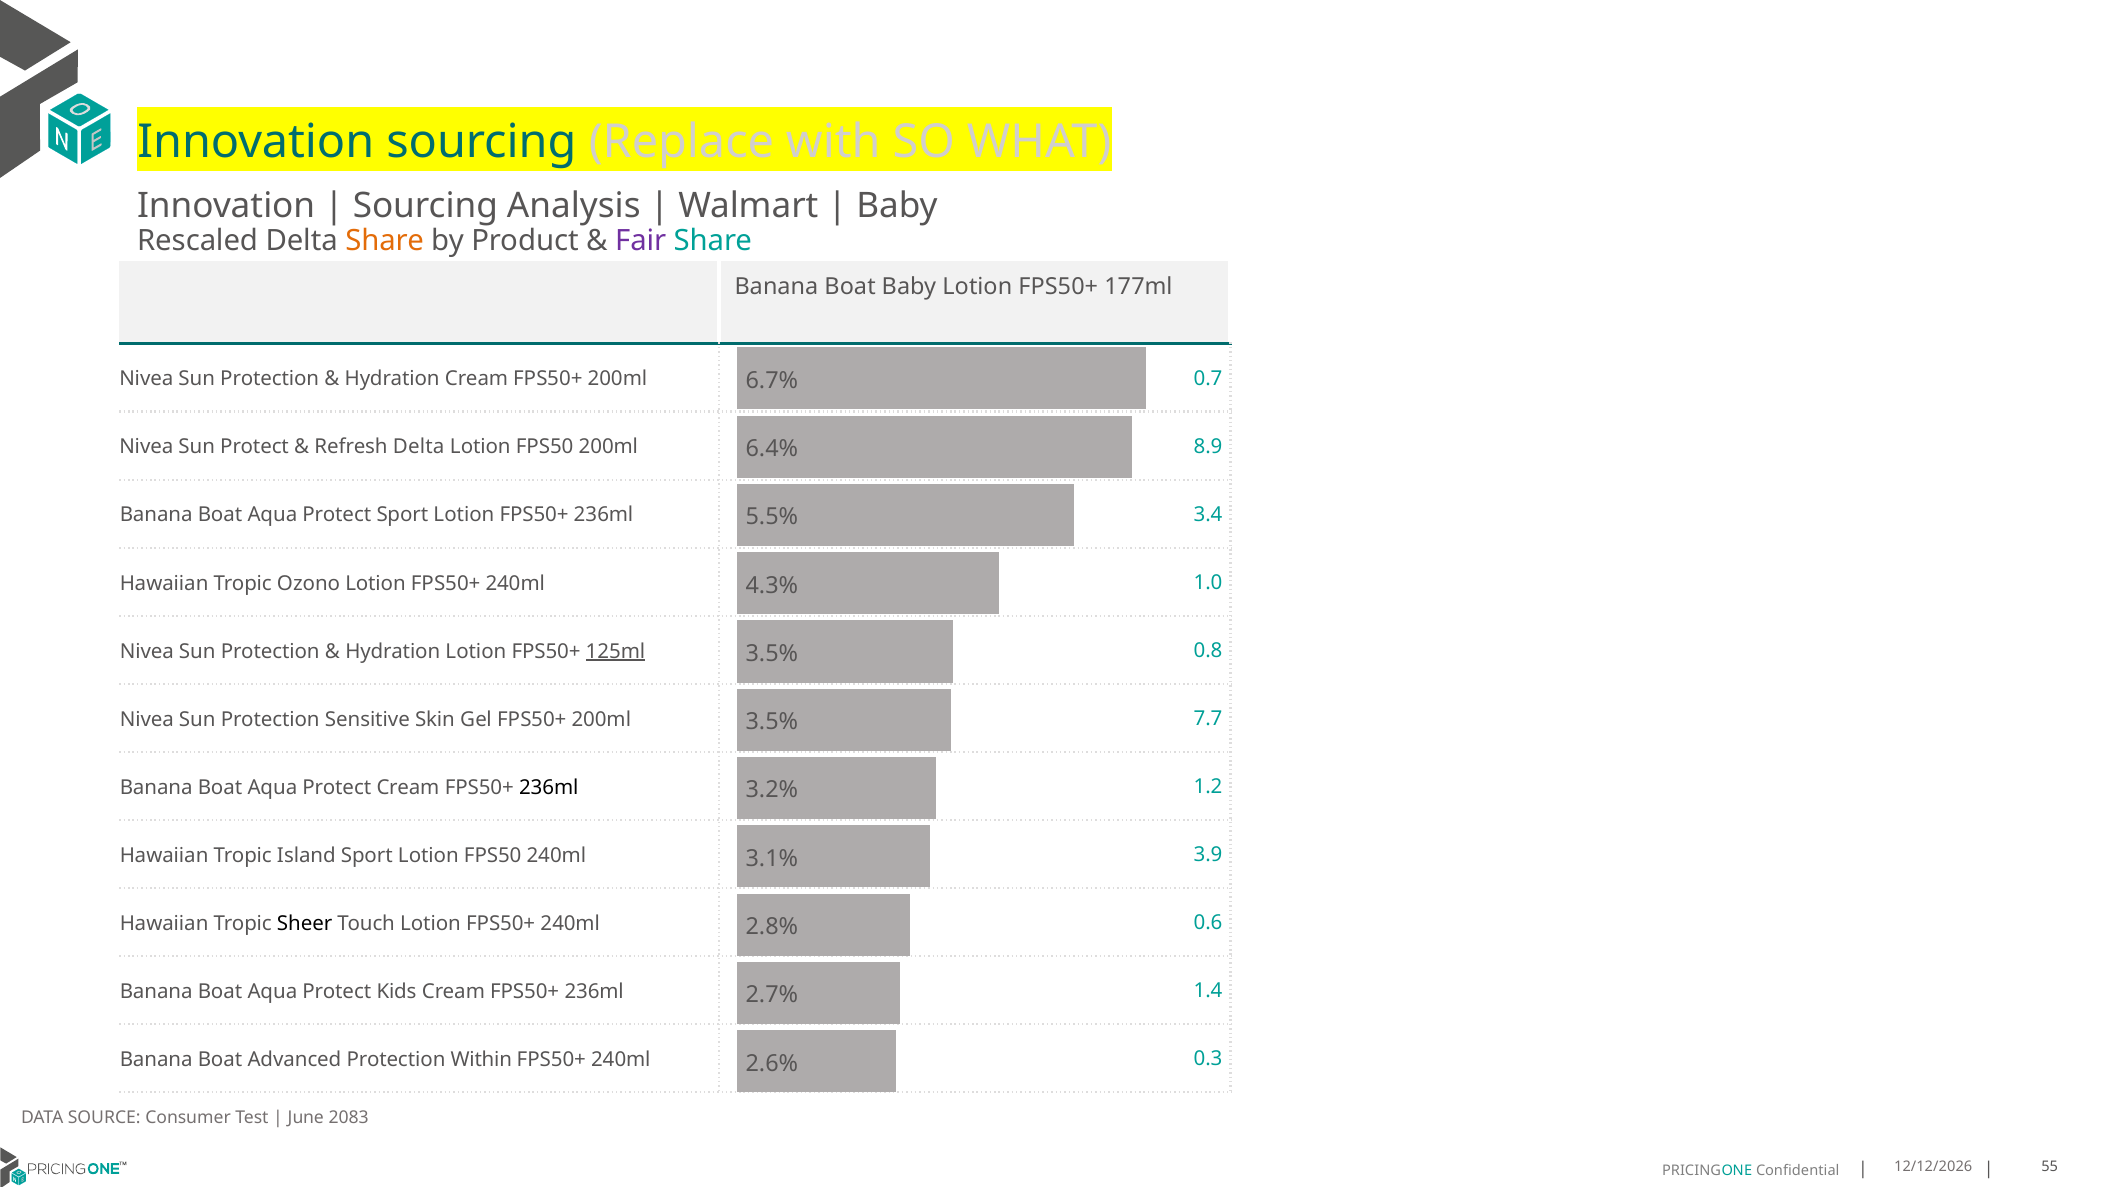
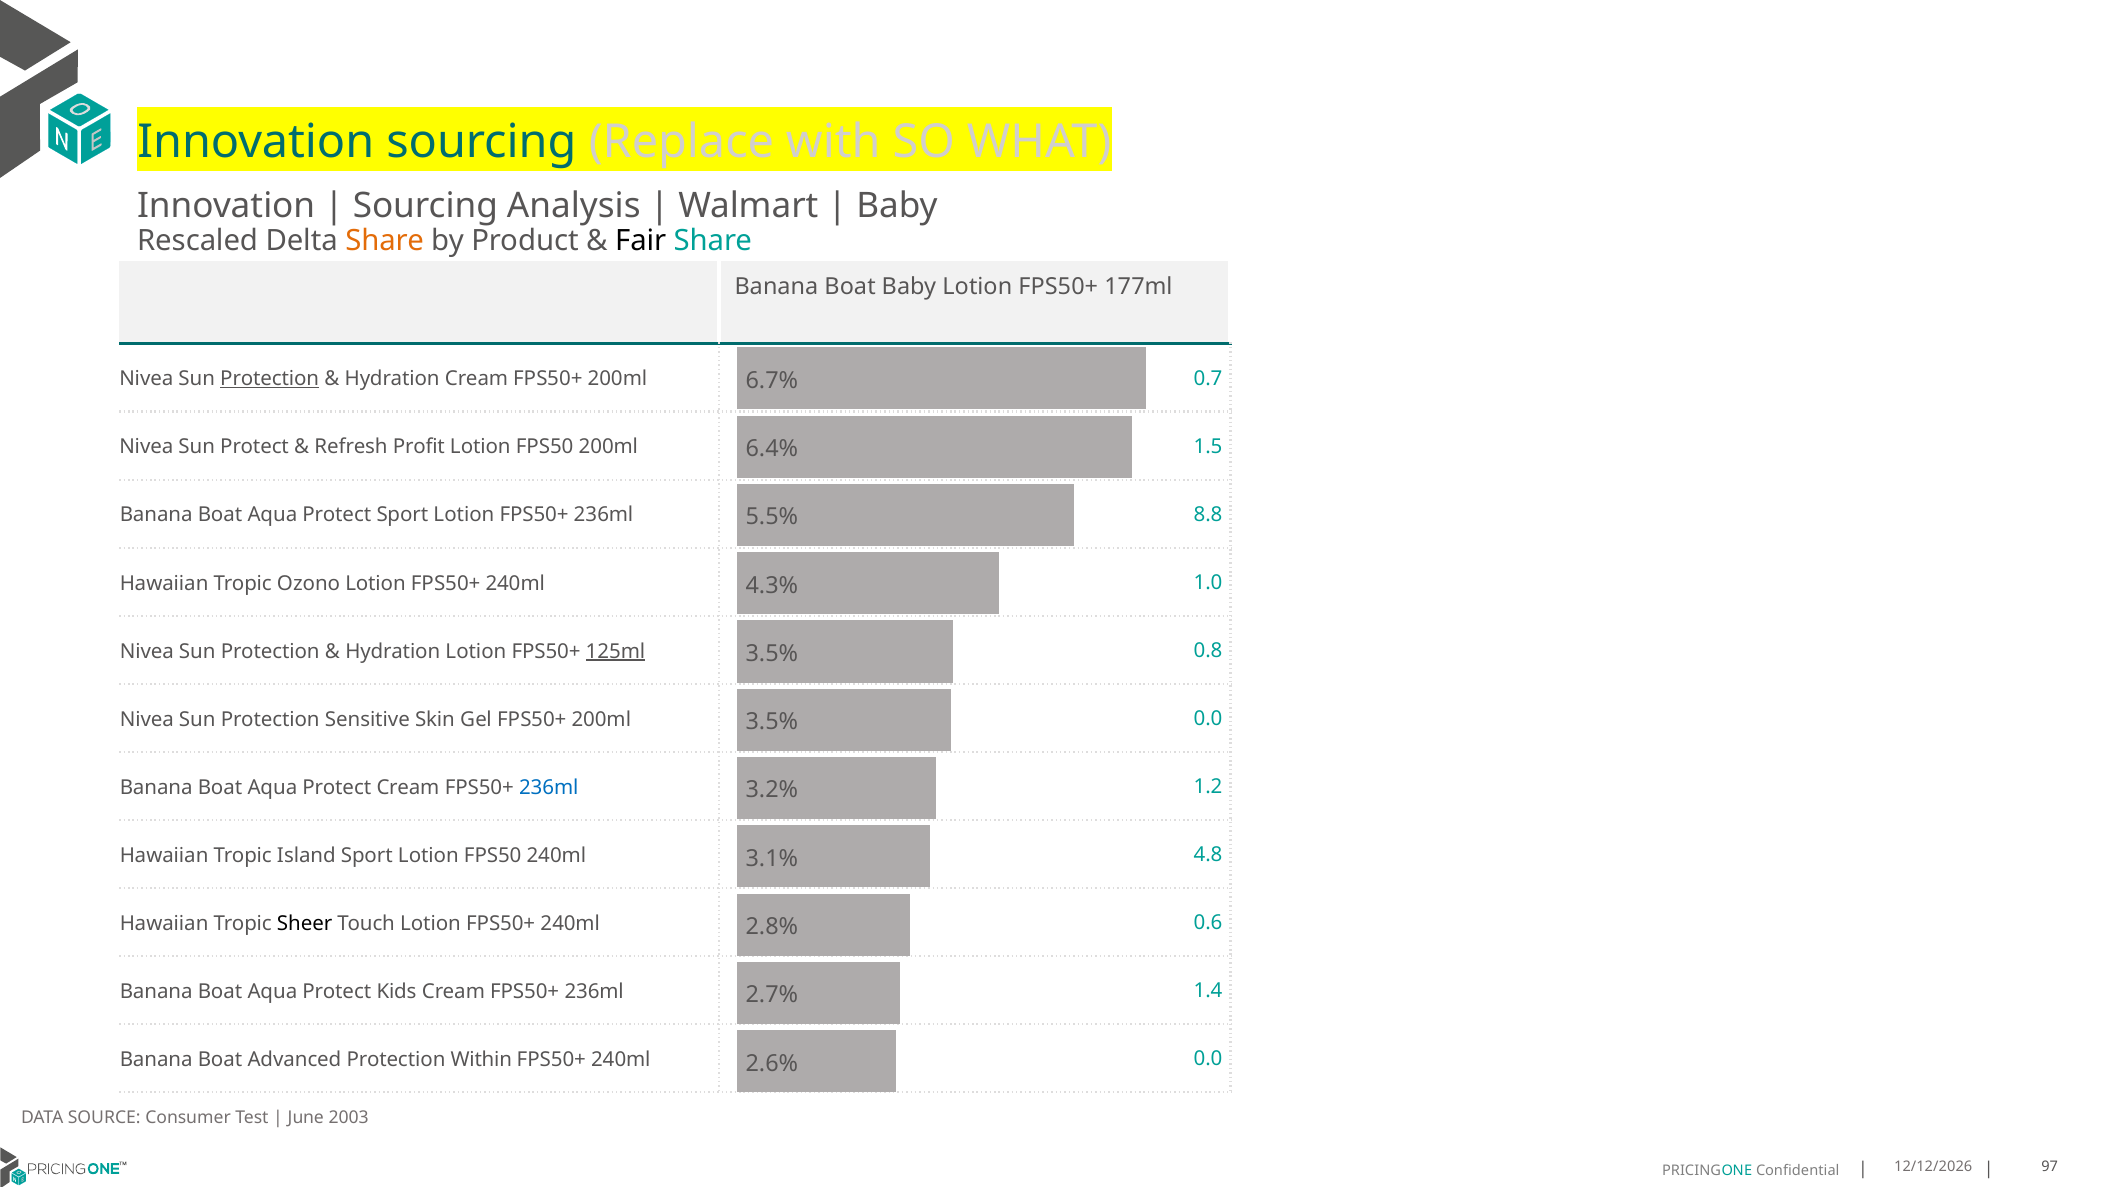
Fair colour: purple -> black
Protection at (270, 379) underline: none -> present
Refresh Delta: Delta -> Profit
8.9: 8.9 -> 1.5
3.4: 3.4 -> 8.8
200ml 7.7: 7.7 -> 0.0
236ml at (549, 787) colour: black -> blue
3.9: 3.9 -> 4.8
240ml 0.3: 0.3 -> 0.0
2083: 2083 -> 2003
55: 55 -> 97
